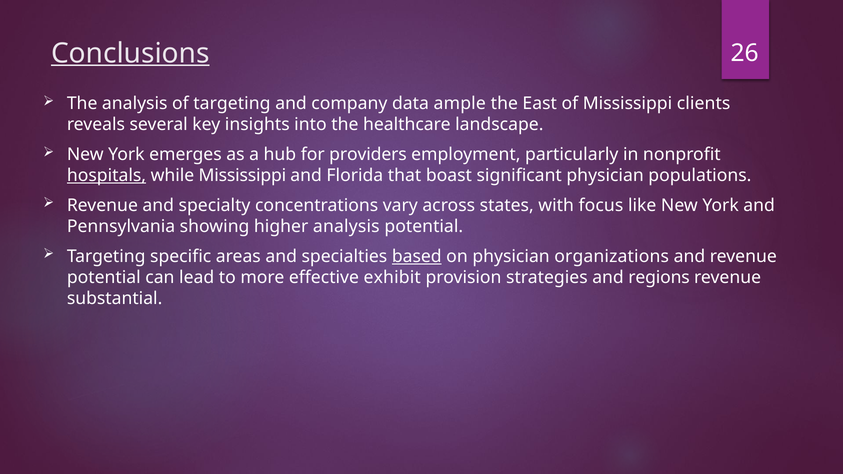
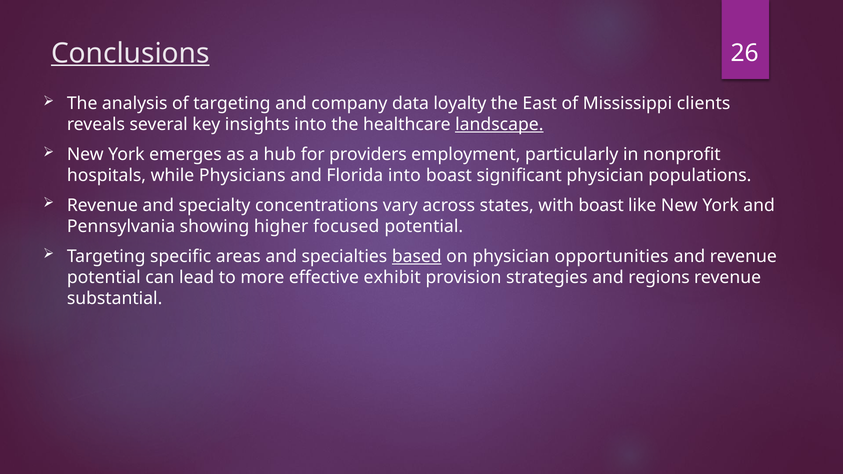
ample: ample -> loyalty
landscape underline: none -> present
hospitals underline: present -> none
while Mississippi: Mississippi -> Physicians
Florida that: that -> into
with focus: focus -> boast
higher analysis: analysis -> focused
organizations: organizations -> opportunities
